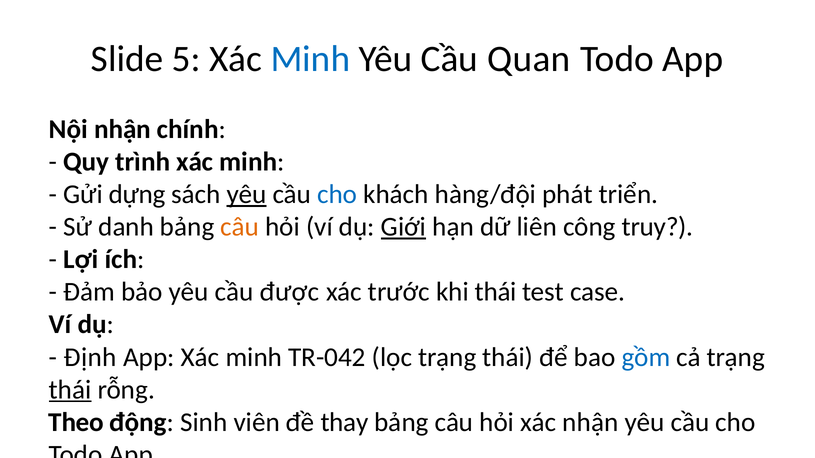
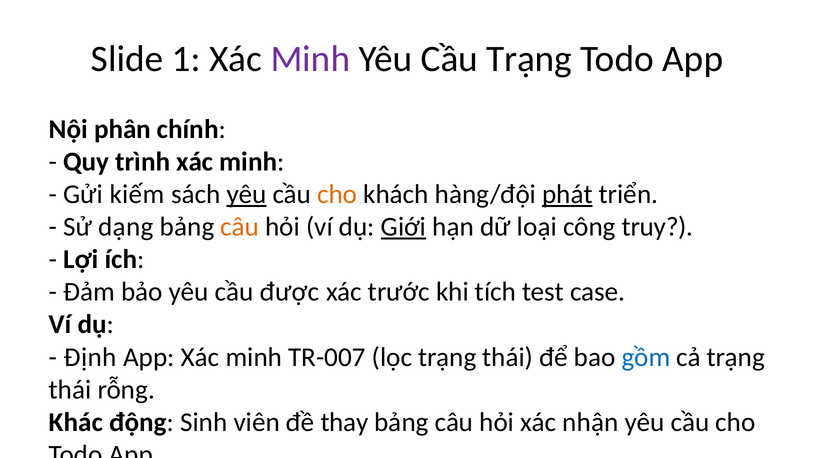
5: 5 -> 1
Minh at (310, 59) colour: blue -> purple
Cầu Quan: Quan -> Trạng
Nội nhận: nhận -> phân
dựng: dựng -> kiếm
cho at (337, 194) colour: blue -> orange
phát underline: none -> present
danh: danh -> dạng
liên: liên -> loại
khi thái: thái -> tích
TR-042: TR-042 -> TR-007
thái at (70, 390) underline: present -> none
Theo: Theo -> Khác
